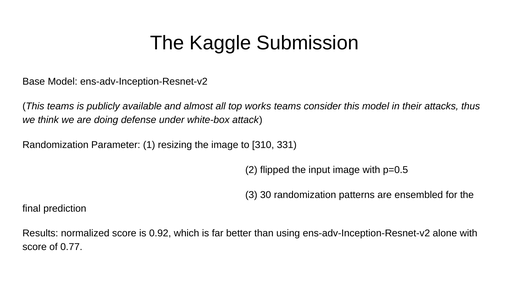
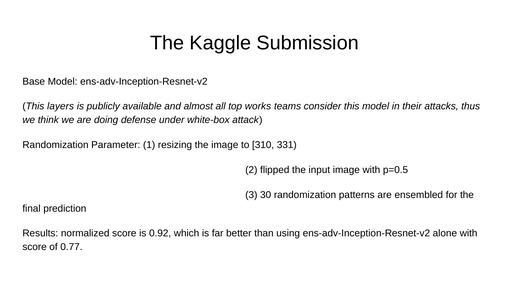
This teams: teams -> layers
